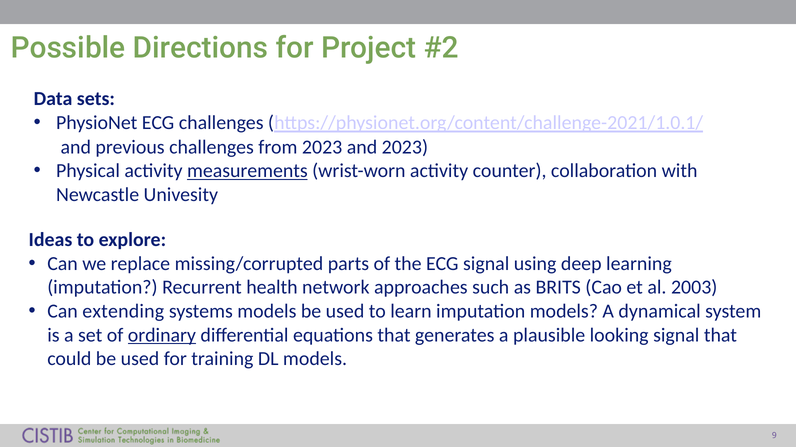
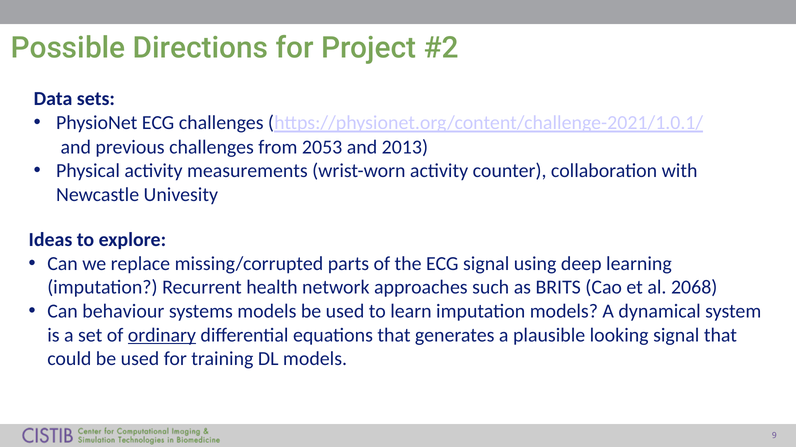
from 2023: 2023 -> 2053
and 2023: 2023 -> 2013
measurements underline: present -> none
2003: 2003 -> 2068
extending: extending -> behaviour
